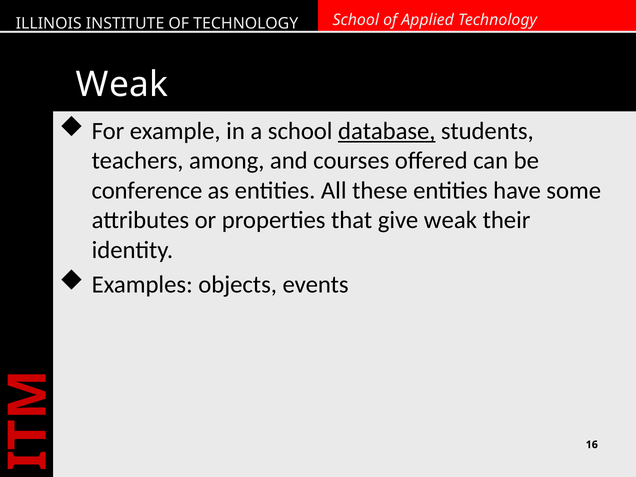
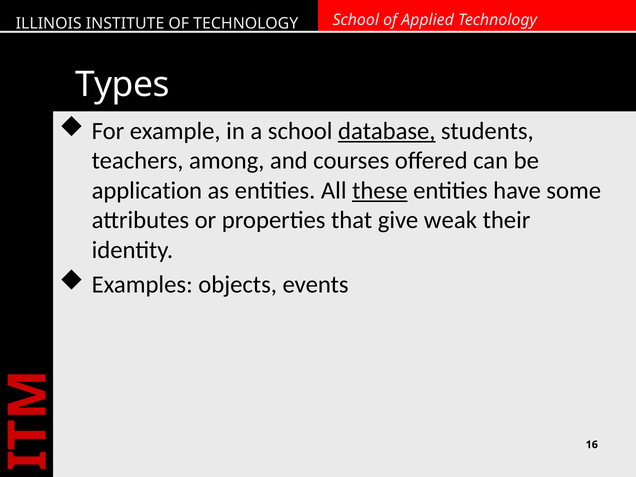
Weak at (122, 85): Weak -> Types
conference: conference -> application
these underline: none -> present
